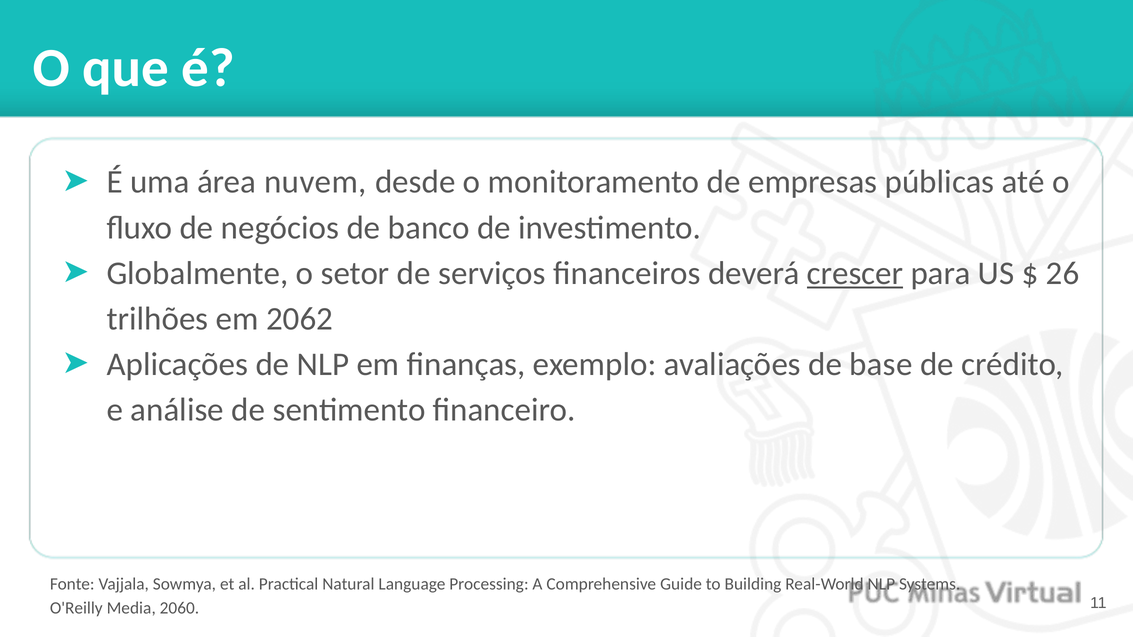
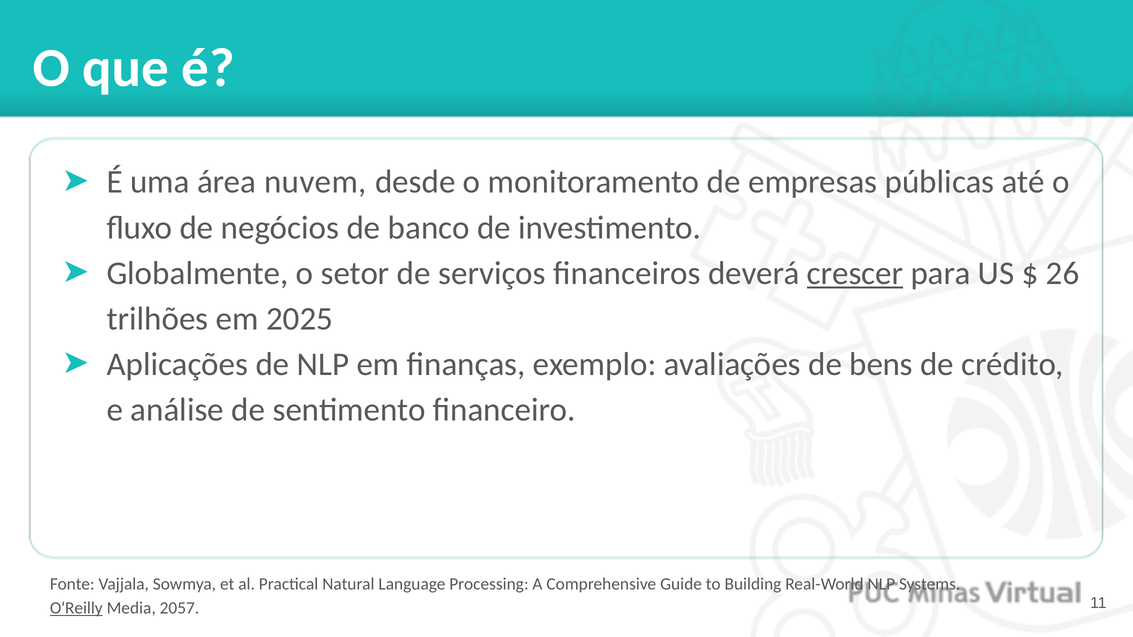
2062: 2062 -> 2025
base: base -> bens
O'Reilly underline: none -> present
2060: 2060 -> 2057
